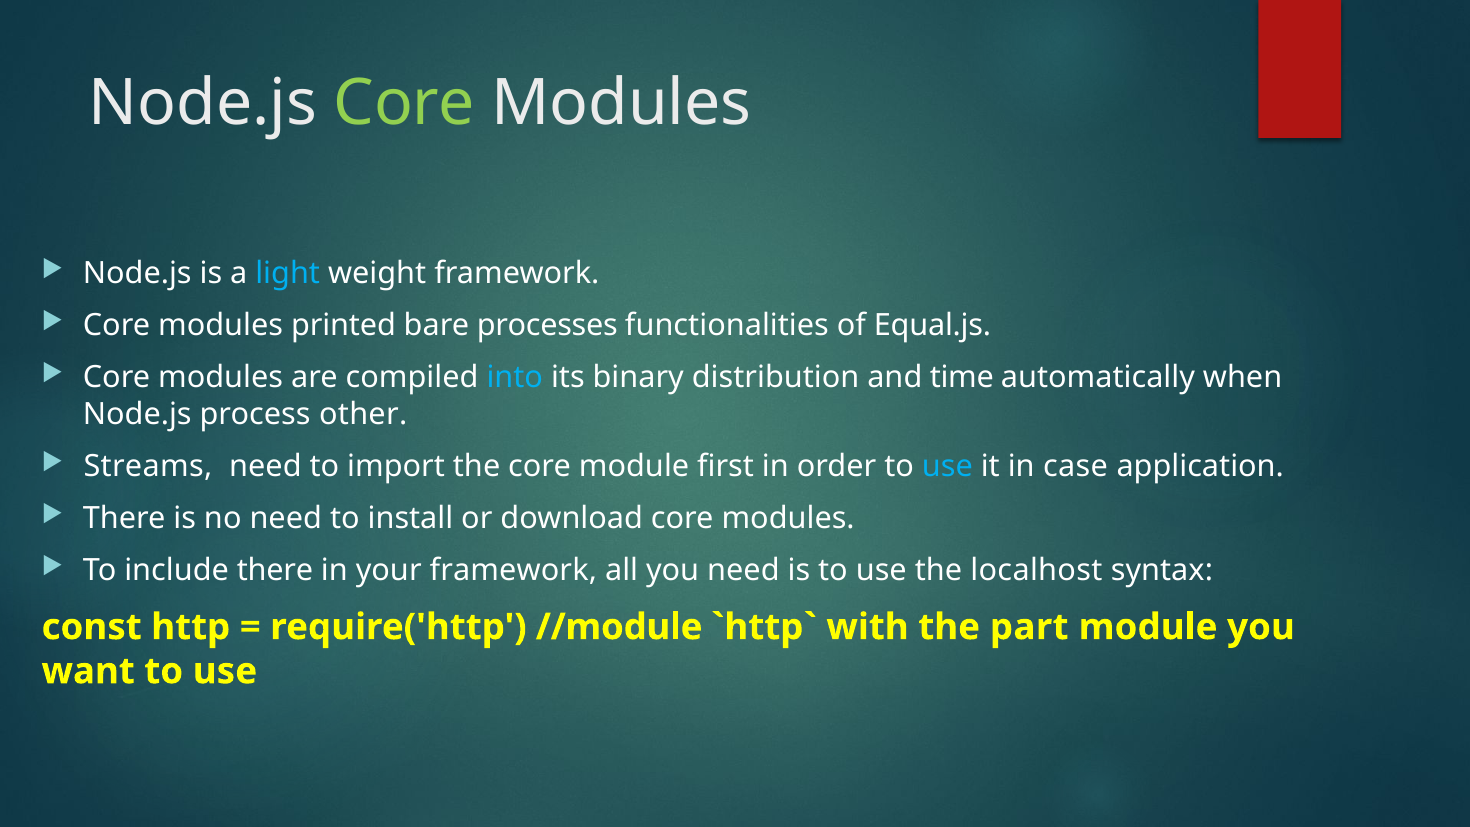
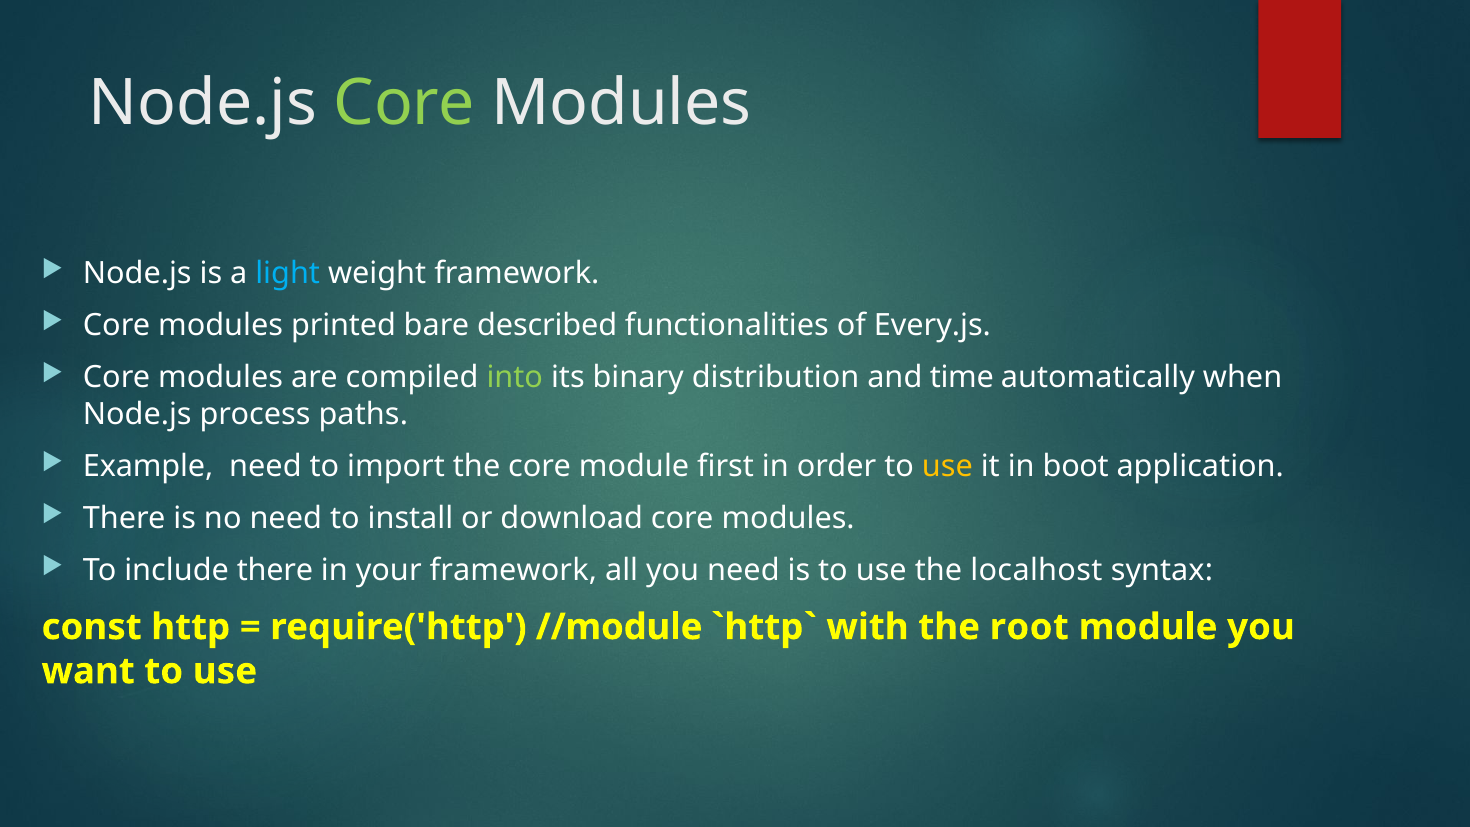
processes: processes -> described
Equal.js: Equal.js -> Every.js
into colour: light blue -> light green
other: other -> paths
Streams: Streams -> Example
use at (947, 467) colour: light blue -> yellow
case: case -> boot
part: part -> root
